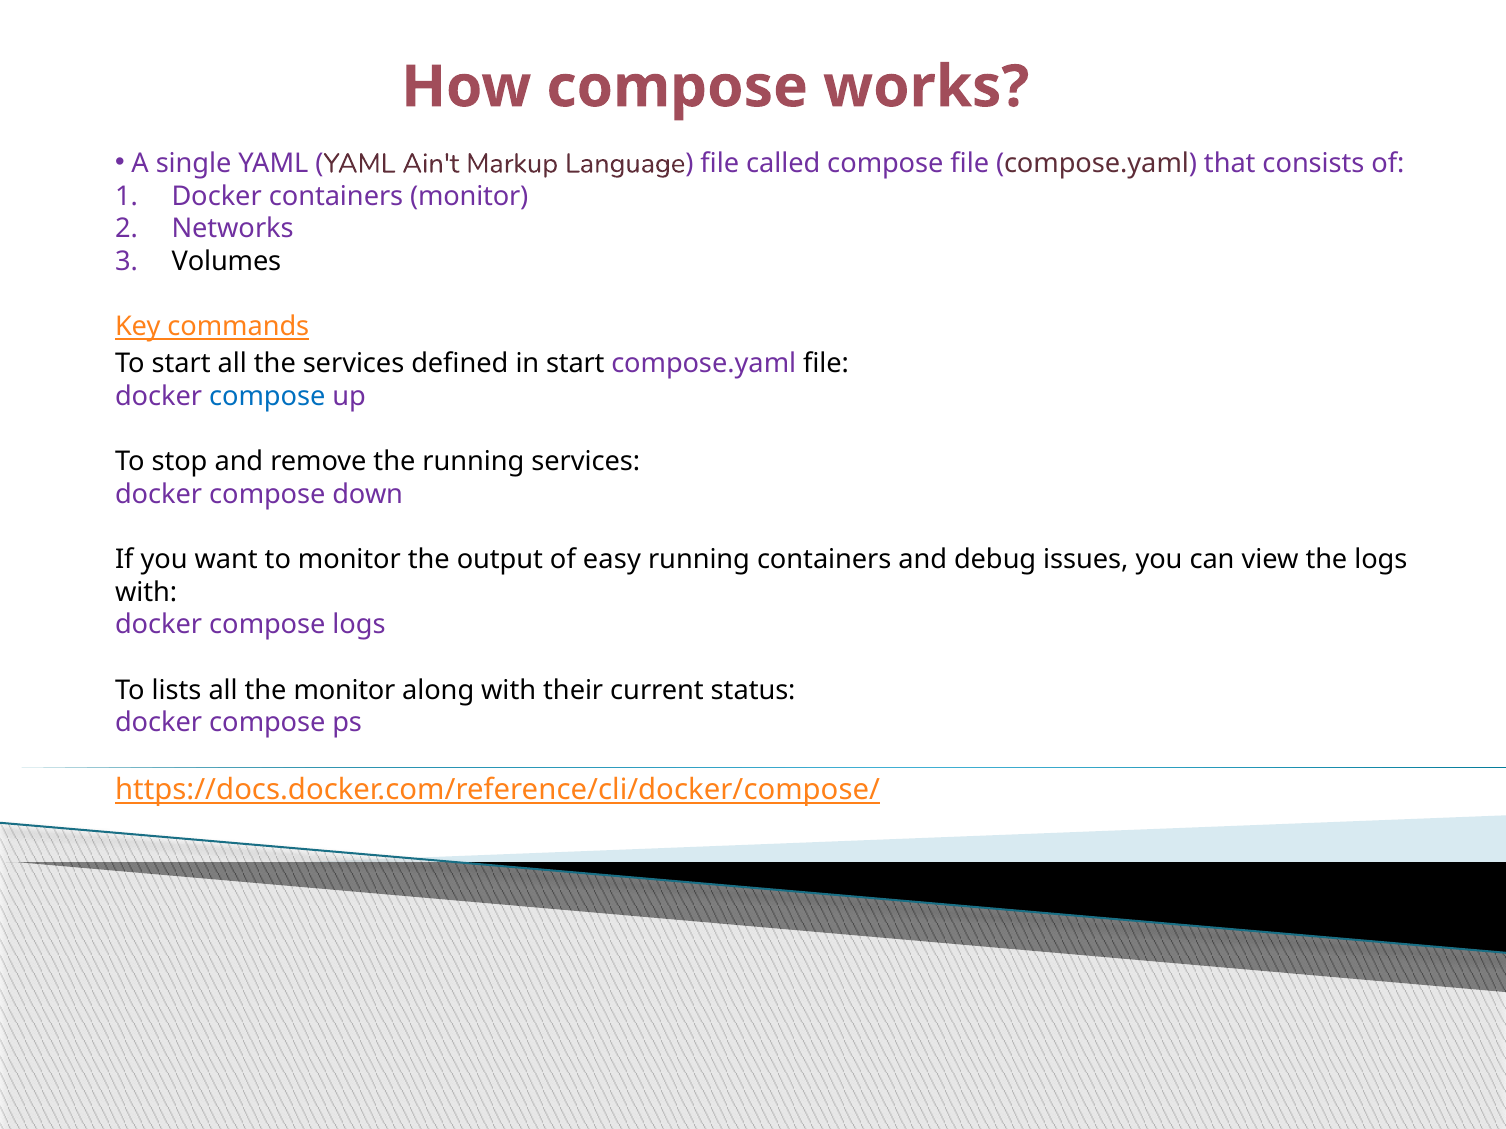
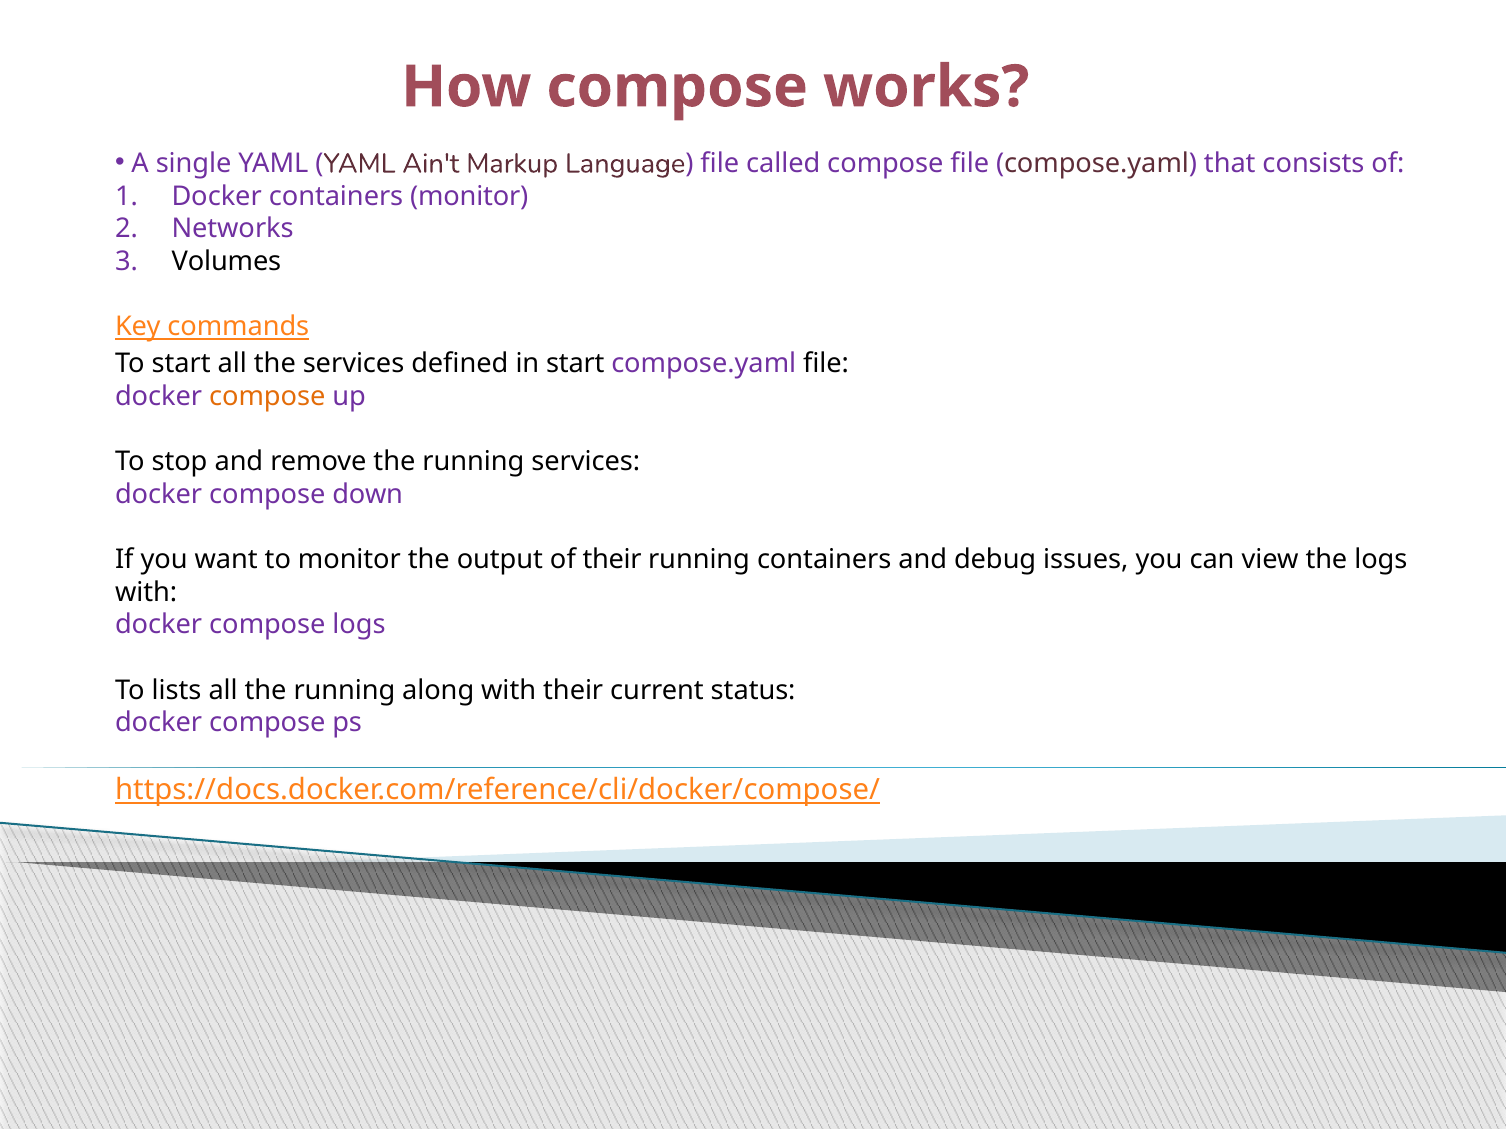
compose at (267, 397) colour: blue -> orange
of easy: easy -> their
all the monitor: monitor -> running
